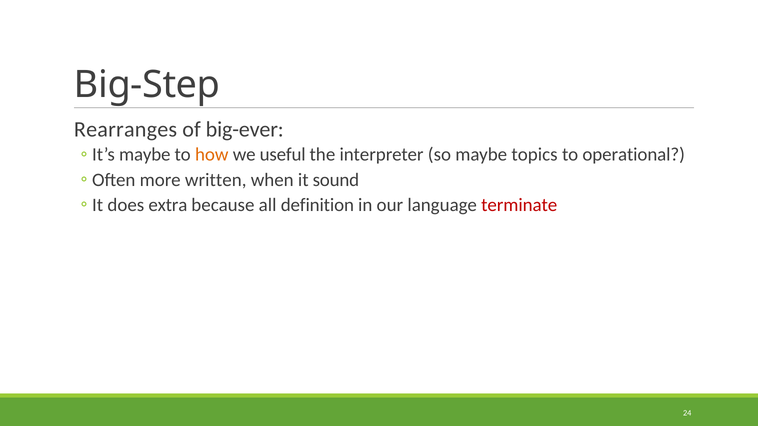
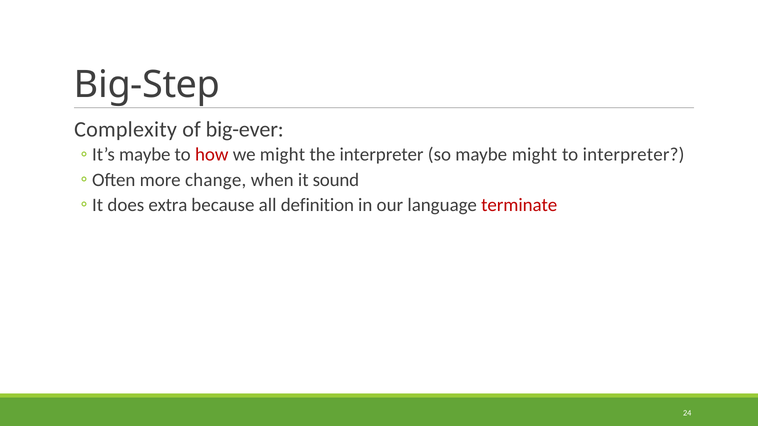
Rearranges: Rearranges -> Complexity
how colour: orange -> red
we useful: useful -> might
maybe topics: topics -> might
to operational: operational -> interpreter
written: written -> change
